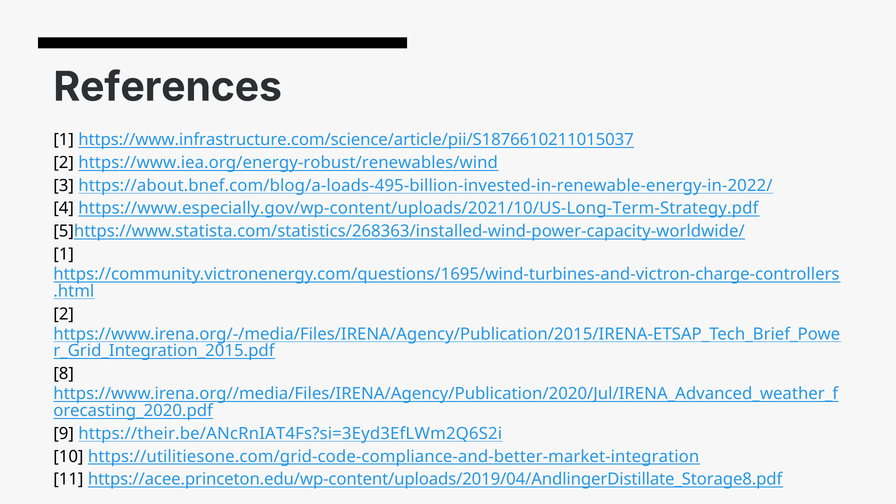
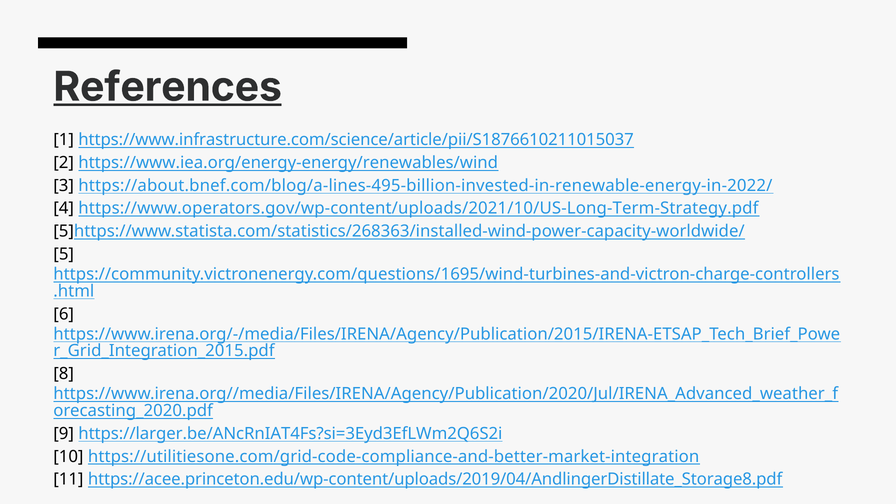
References underline: none -> present
https://www.iea.org/energy-robust/renewables/wind: https://www.iea.org/energy-robust/renewables/wind -> https://www.iea.org/energy-energy/renewables/wind
https://about.bnef.com/blog/a-loads-495-billion-invested-in-renewable-energy-in-2022/: https://about.bnef.com/blog/a-loads-495-billion-invested-in-renewable-energy-in-2022/ -> https://about.bnef.com/blog/a-lines-495-billion-invested-in-renewable-energy-in-2022/
https://www.especially.gov/wp-content/uploads/2021/10/US-Long-Term-Strategy.pdf: https://www.especially.gov/wp-content/uploads/2021/10/US-Long-Term-Strategy.pdf -> https://www.operators.gov/wp-content/uploads/2021/10/US-Long-Term-Strategy.pdf
1 at (64, 254): 1 -> 5
2 at (64, 314): 2 -> 6
https://their.be/ANcRnIAT4Fs?si=3Eyd3EfLWm2Q6S2i: https://their.be/ANcRnIAT4Fs?si=3Eyd3EfLWm2Q6S2i -> https://larger.be/ANcRnIAT4Fs?si=3Eyd3EfLWm2Q6S2i
